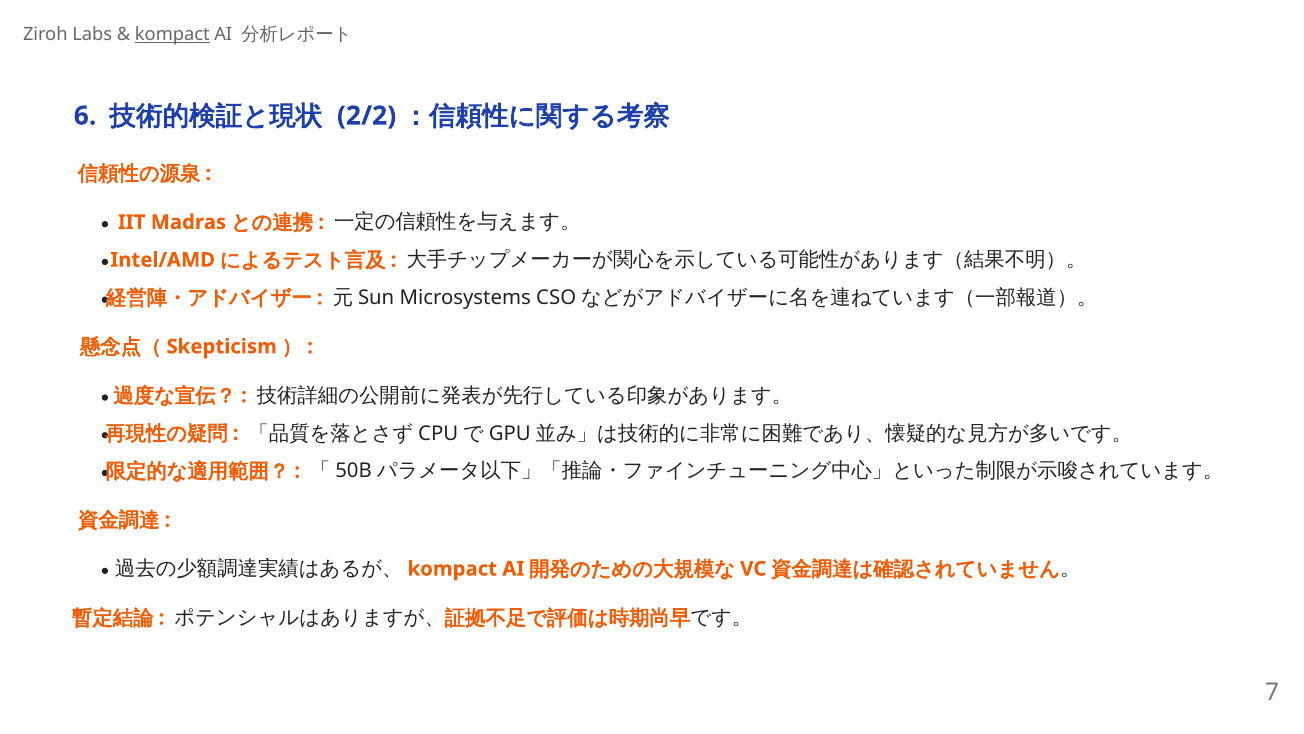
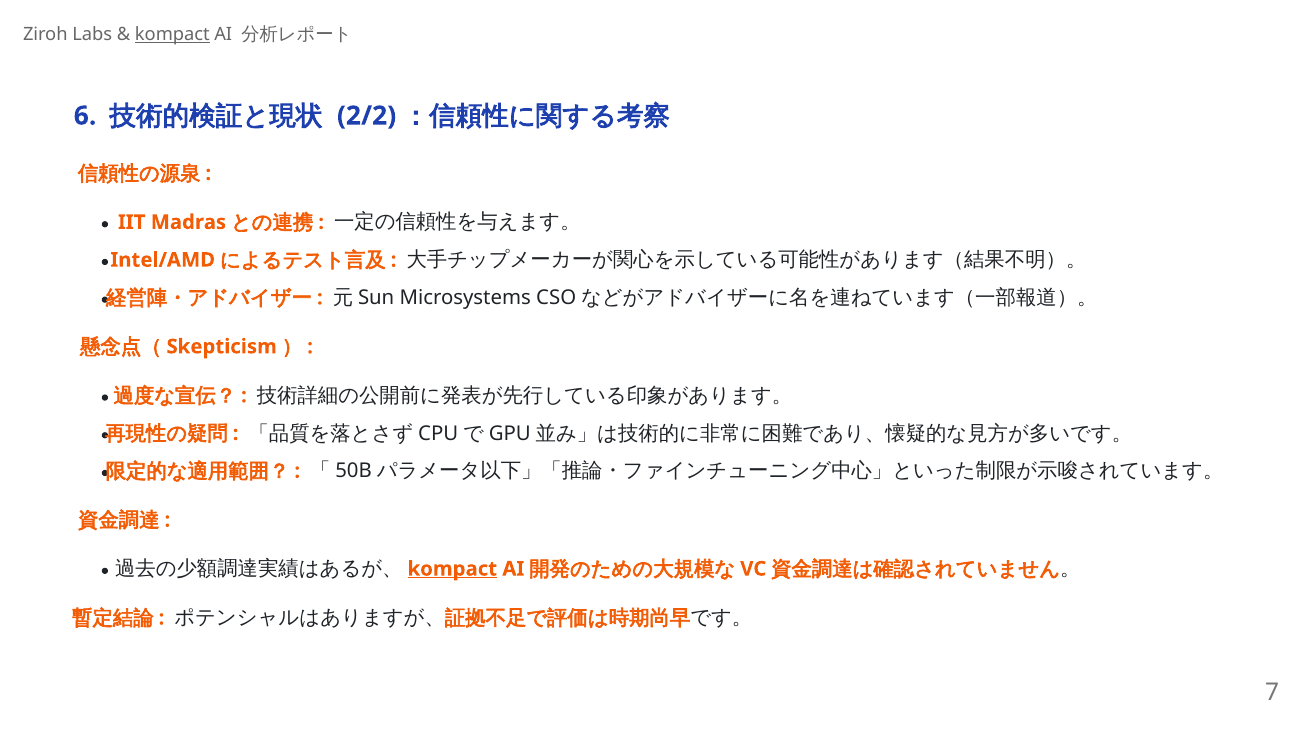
kompact at (452, 568) underline: none -> present
